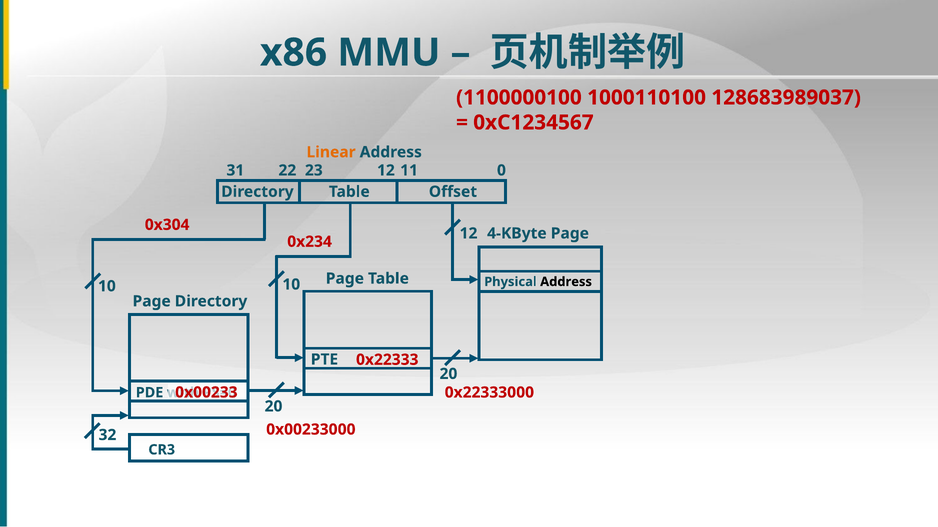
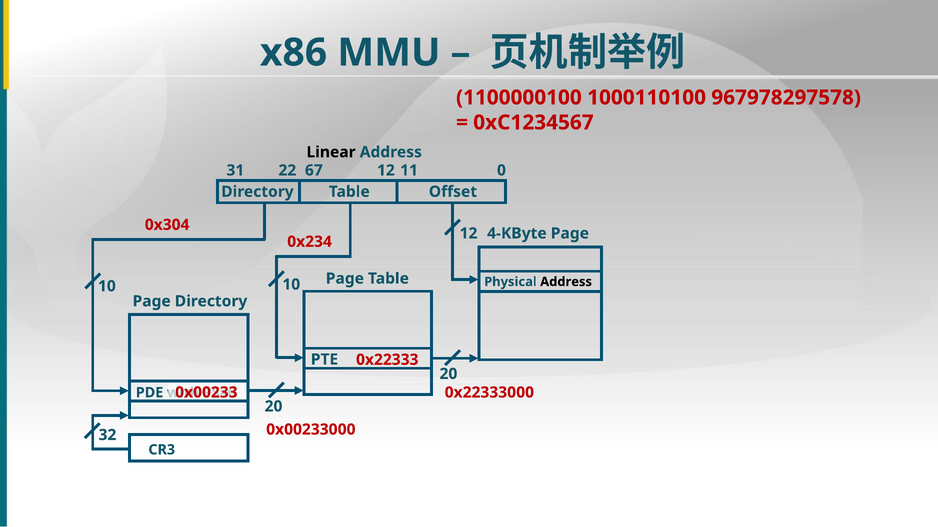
128683989037: 128683989037 -> 967978297578
Linear colour: orange -> black
23: 23 -> 67
